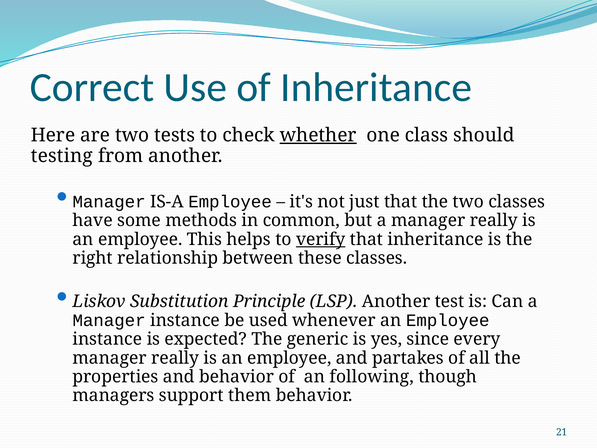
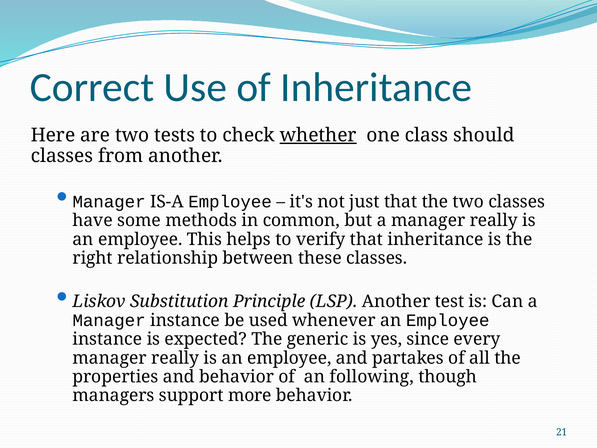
testing at (62, 156): testing -> classes
verify underline: present -> none
them: them -> more
